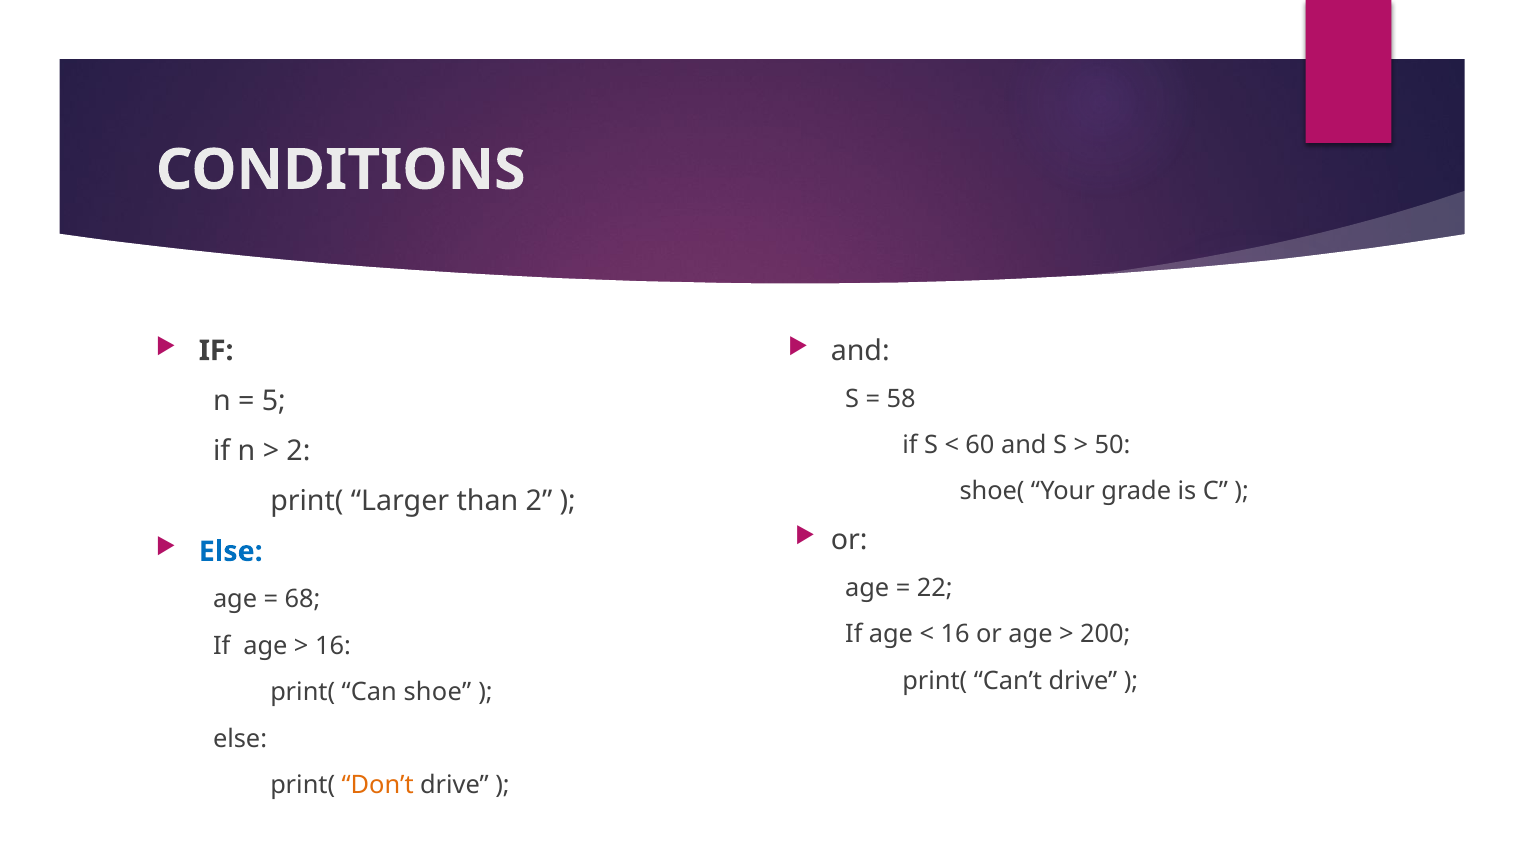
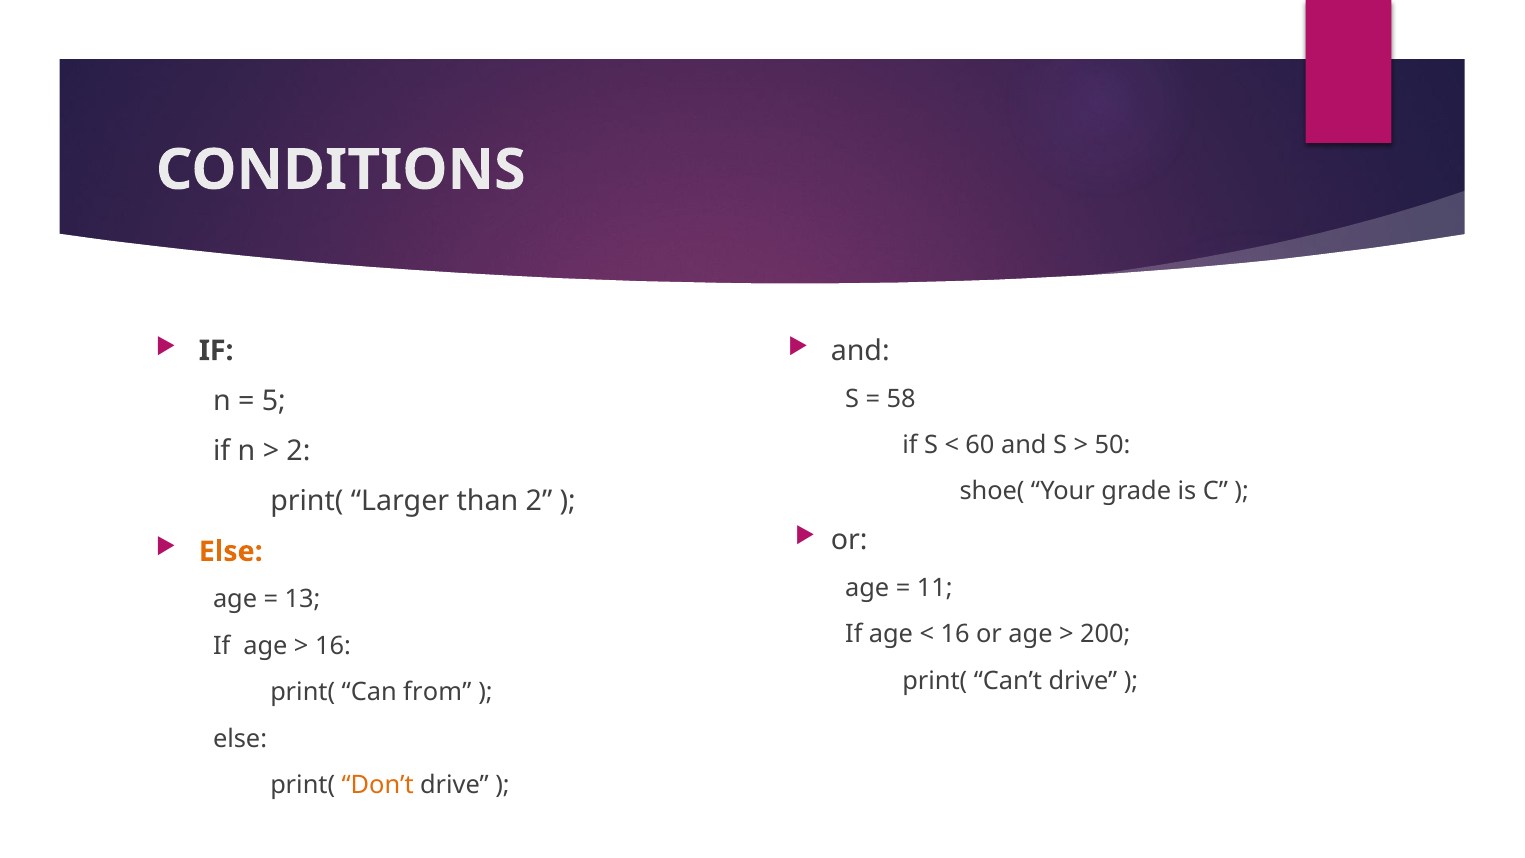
Else at (231, 551) colour: blue -> orange
22: 22 -> 11
68: 68 -> 13
shoe: shoe -> from
